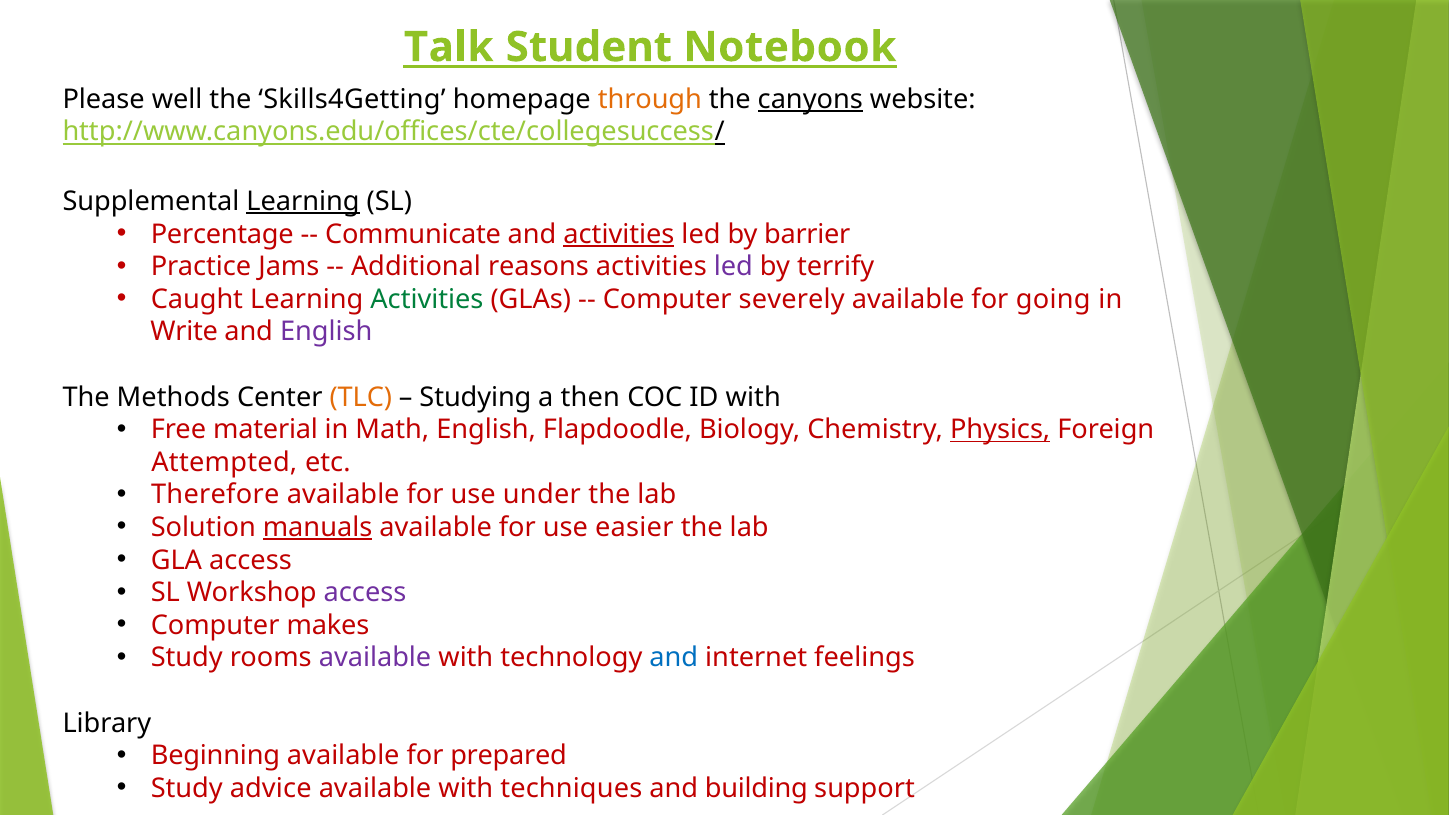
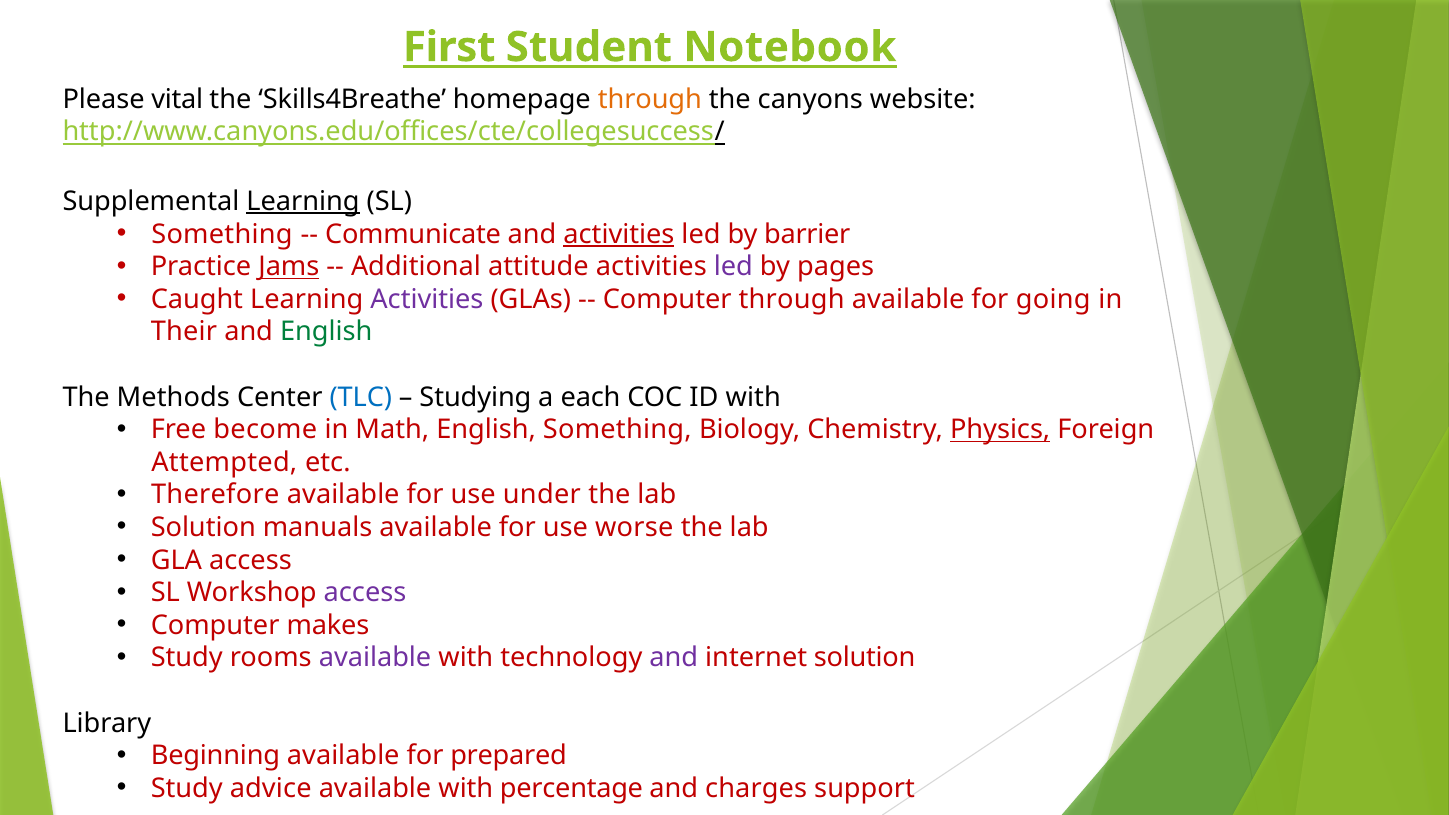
Talk: Talk -> First
well: well -> vital
Skills4Getting: Skills4Getting -> Skills4Breathe
canyons underline: present -> none
Percentage at (222, 234): Percentage -> Something
Jams underline: none -> present
reasons: reasons -> attitude
terrify: terrify -> pages
Activities at (427, 299) colour: green -> purple
Computer severely: severely -> through
Write: Write -> Their
English at (326, 332) colour: purple -> green
TLC colour: orange -> blue
then: then -> each
material: material -> become
English Flapdoodle: Flapdoodle -> Something
manuals underline: present -> none
easier: easier -> worse
and at (674, 658) colour: blue -> purple
internet feelings: feelings -> solution
techniques: techniques -> percentage
building: building -> charges
